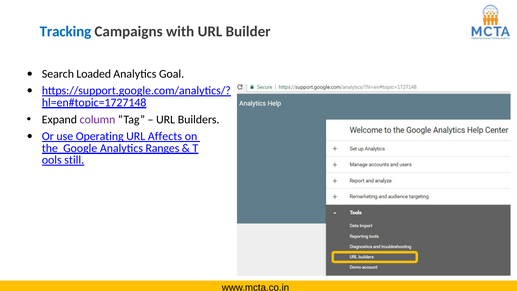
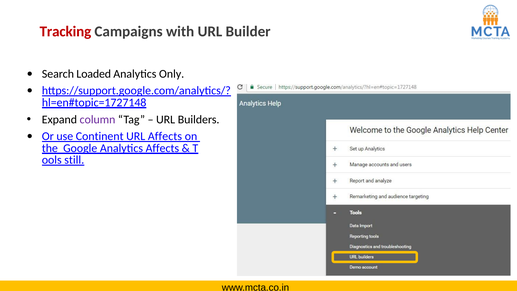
Tracking colour: blue -> red
Goal: Goal -> Only
Operating: Operating -> Continent
Analytics Ranges: Ranges -> Affects
